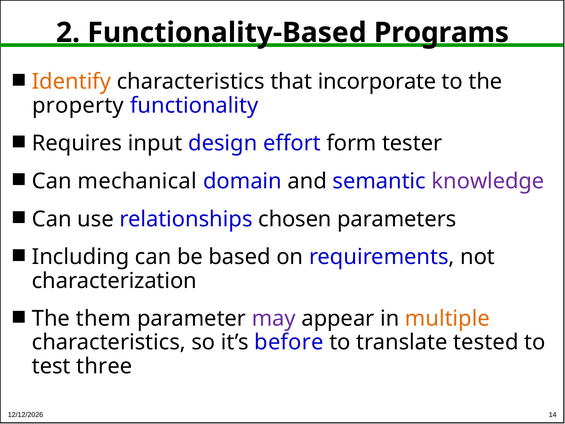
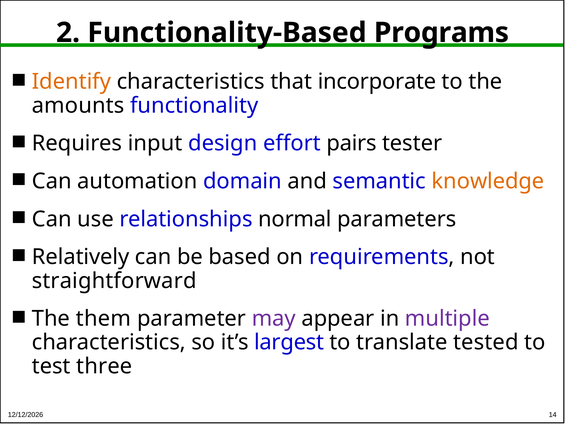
property: property -> amounts
form: form -> pairs
mechanical: mechanical -> automation
knowledge colour: purple -> orange
chosen: chosen -> normal
Including: Including -> Relatively
characterization: characterization -> straightforward
multiple colour: orange -> purple
before: before -> largest
